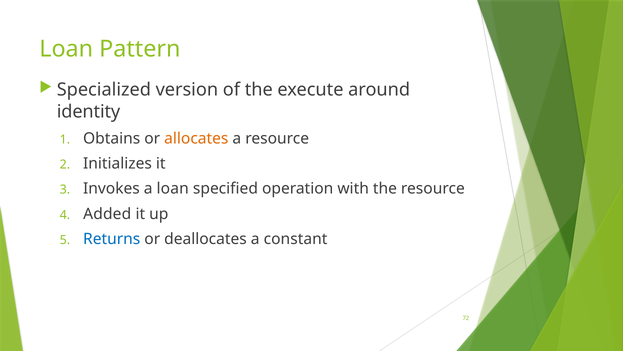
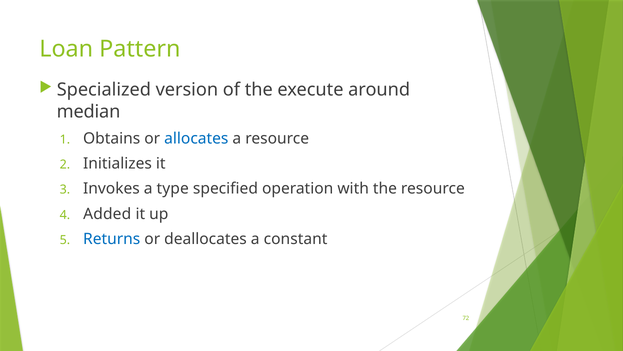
identity: identity -> median
allocates colour: orange -> blue
a loan: loan -> type
